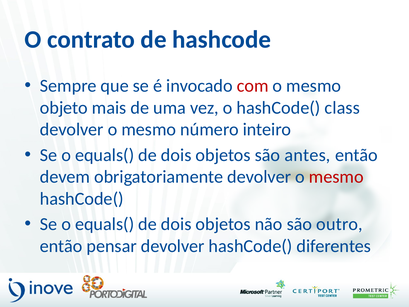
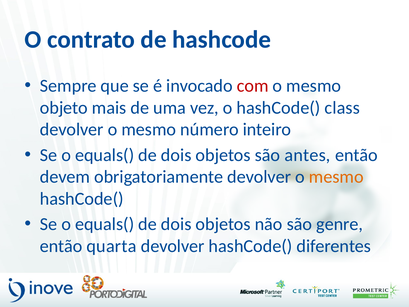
mesmo at (336, 177) colour: red -> orange
outro: outro -> genre
pensar: pensar -> quarta
